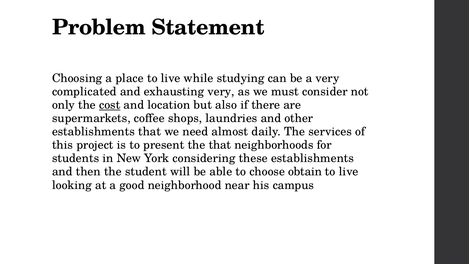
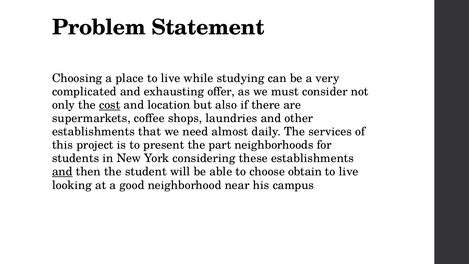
exhausting very: very -> offer
the that: that -> part
and at (62, 172) underline: none -> present
